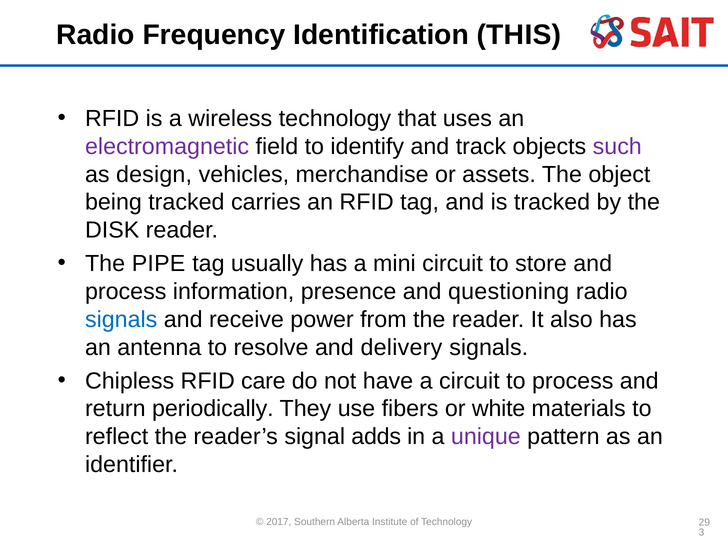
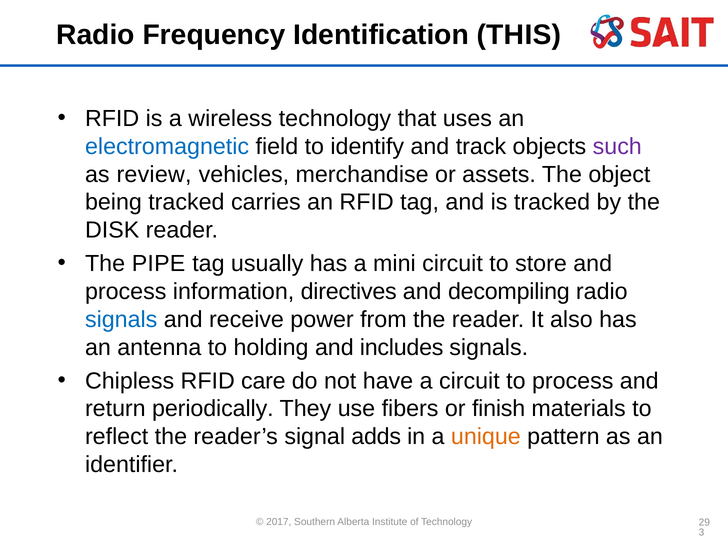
electromagnetic colour: purple -> blue
design: design -> review
presence: presence -> directives
questioning: questioning -> decompiling
resolve: resolve -> holding
delivery: delivery -> includes
white: white -> finish
unique colour: purple -> orange
